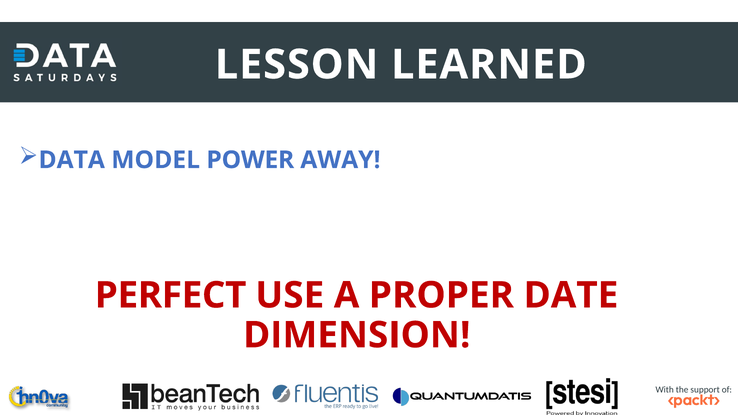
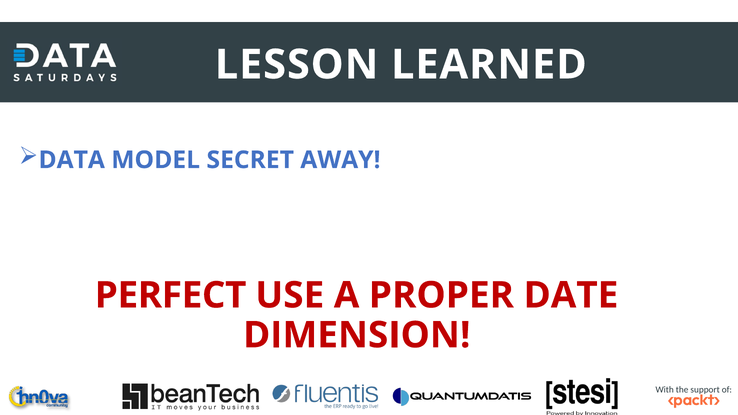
POWER: POWER -> SECRET
